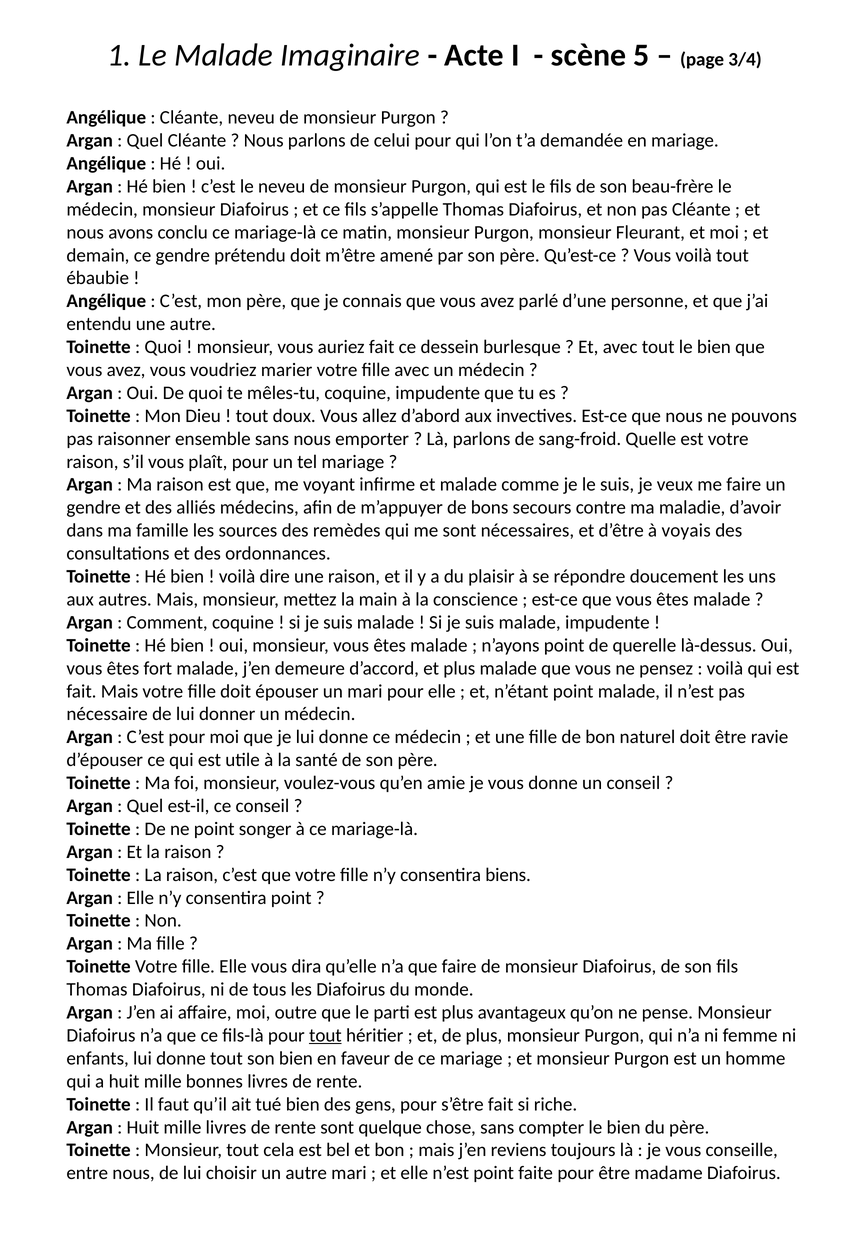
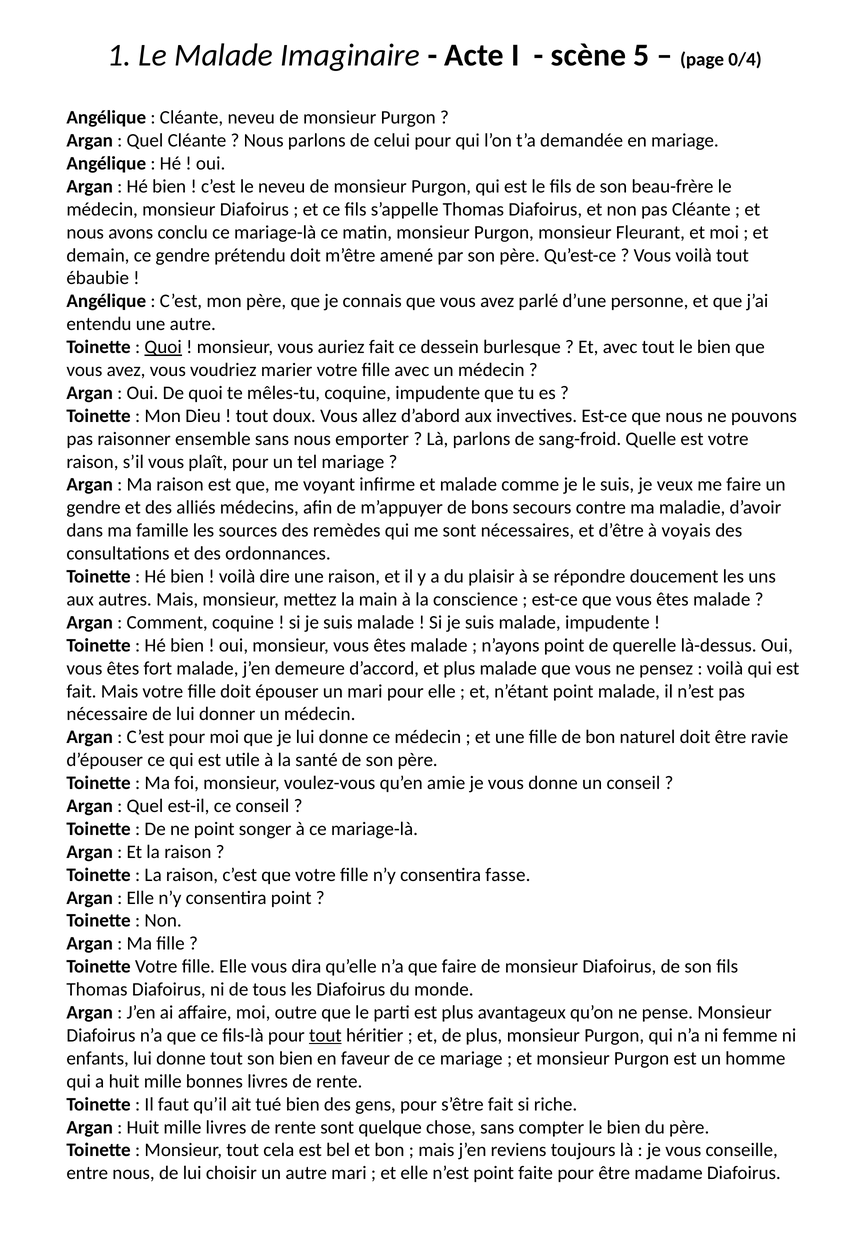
3/4: 3/4 -> 0/4
Quoi at (163, 347) underline: none -> present
biens: biens -> fasse
